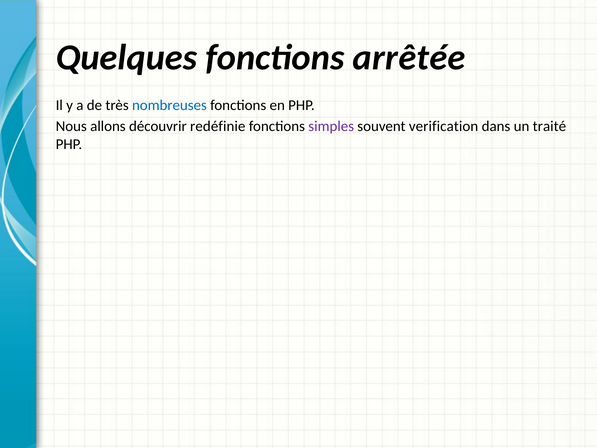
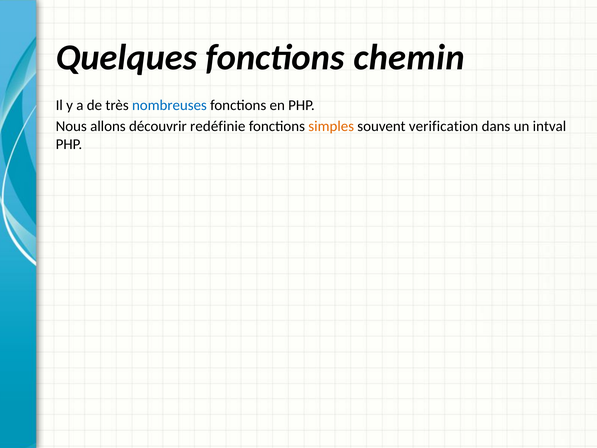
arrêtée: arrêtée -> chemin
simples colour: purple -> orange
traité: traité -> intval
